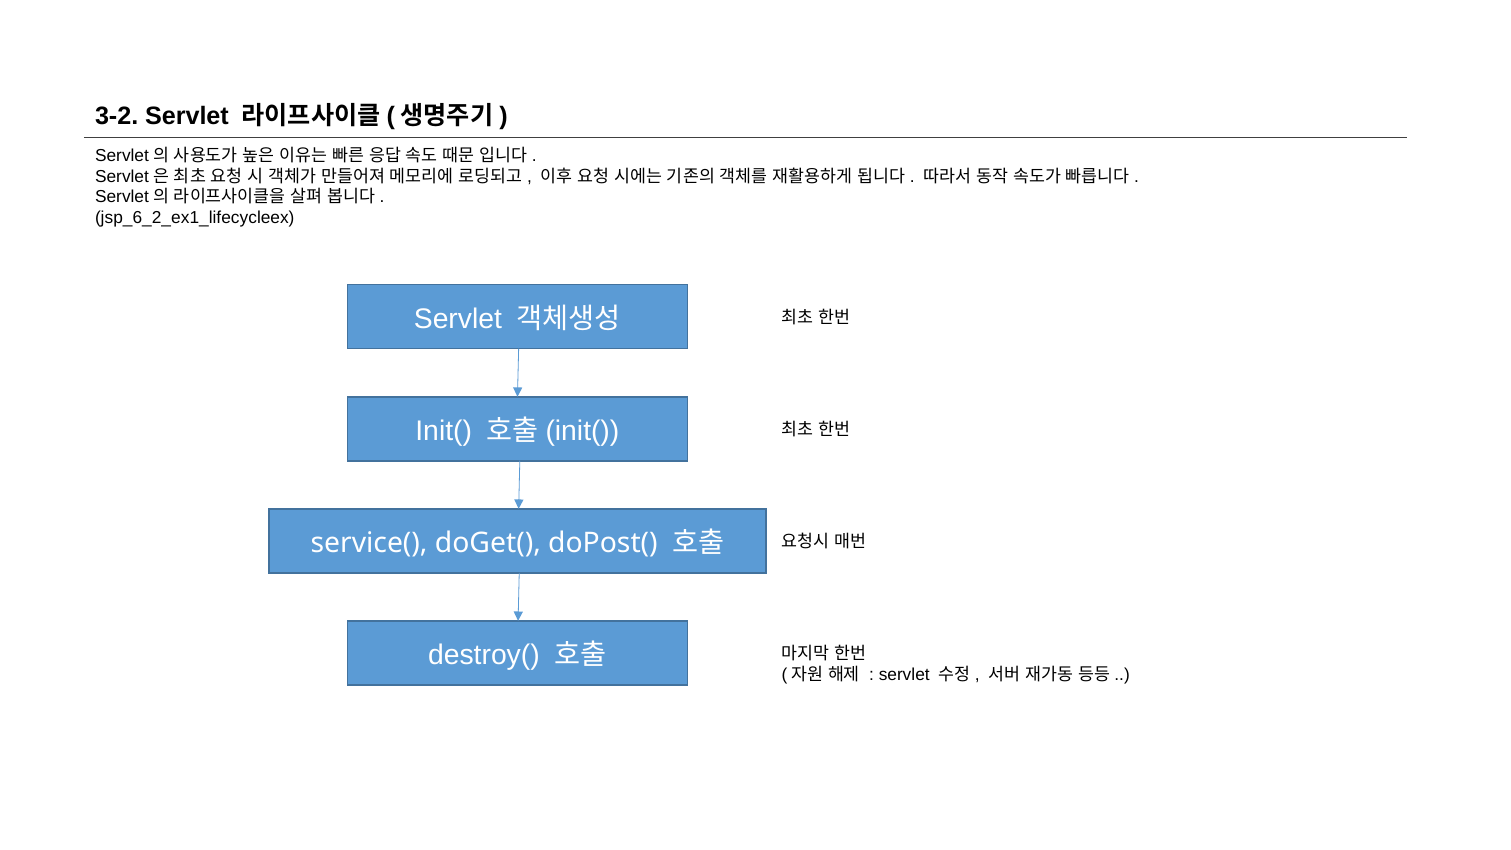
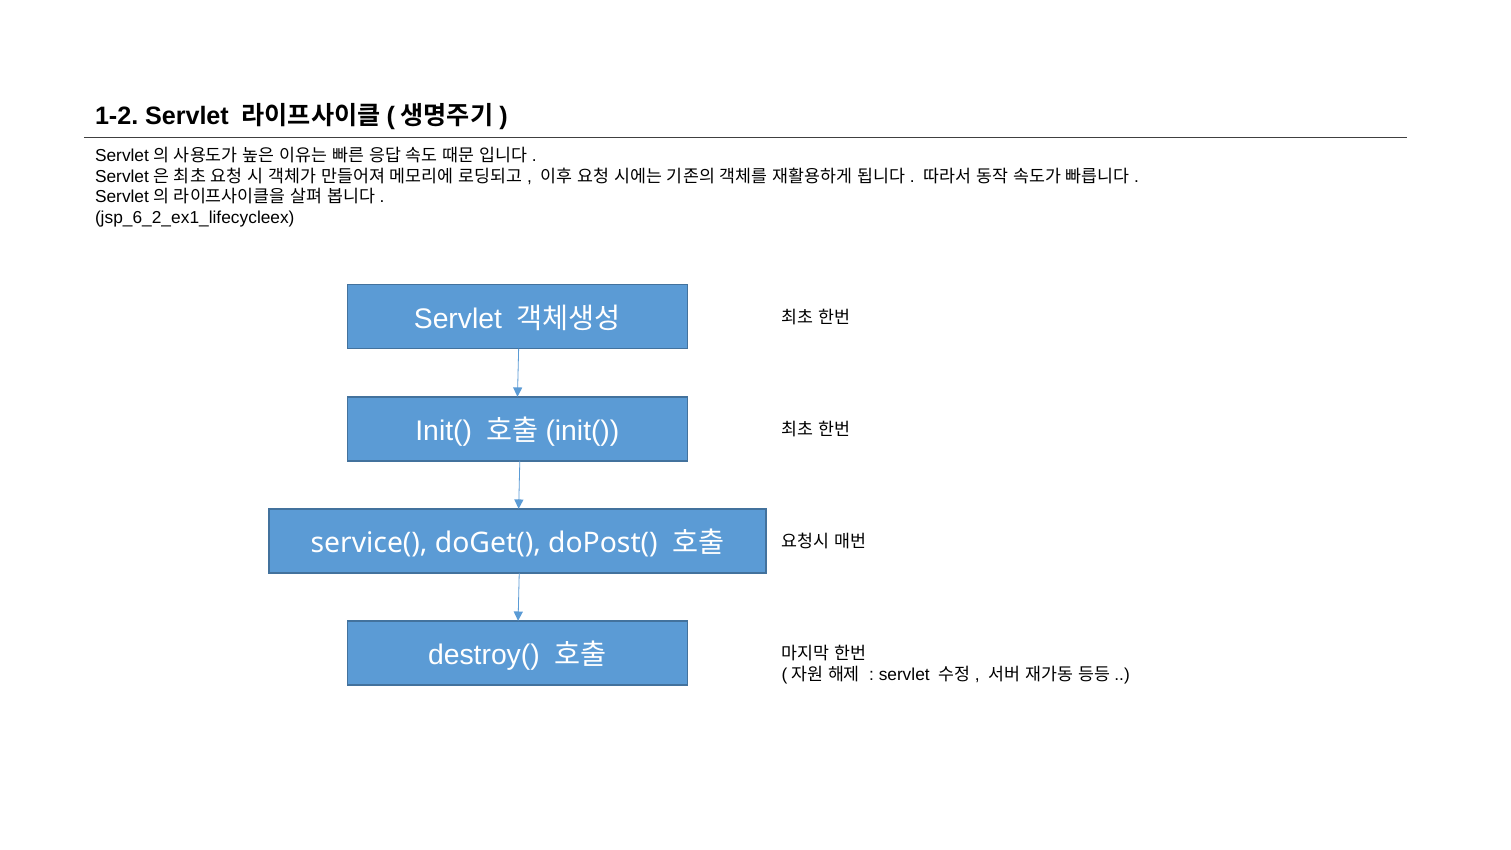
3-2: 3-2 -> 1-2
